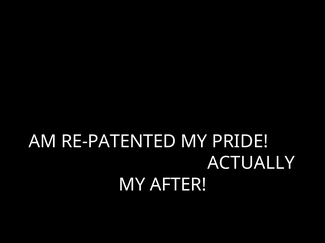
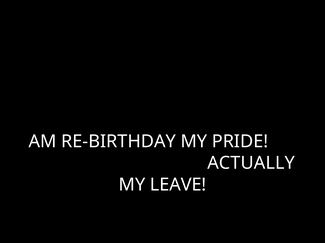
RE-PATENTED: RE-PATENTED -> RE-BIRTHDAY
AFTER: AFTER -> LEAVE
